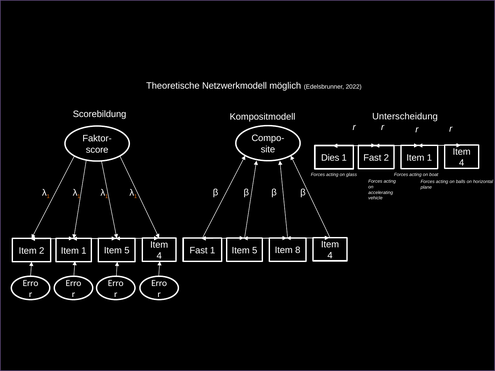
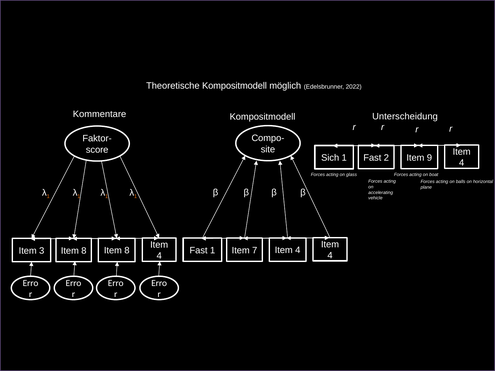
Theoretische Netzwerkmodell: Netzwerkmodell -> Kompositmodell
Scorebildung: Scorebildung -> Kommentare
2 Item 1: 1 -> 9
Dies: Dies -> Sich
5 at (255, 250): 5 -> 7
8 at (298, 250): 8 -> 4
1 at (84, 251): 1 -> 8
5 at (127, 251): 5 -> 8
Item 2: 2 -> 3
